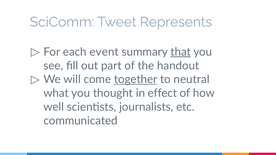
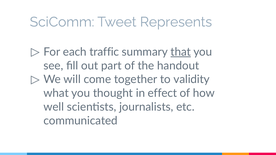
event: event -> traffic
together underline: present -> none
neutral: neutral -> validity
